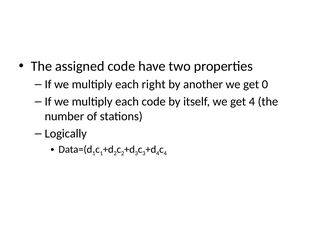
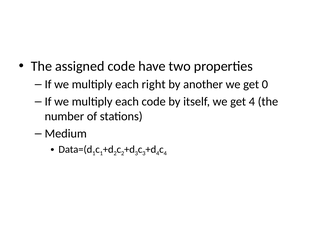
Logically: Logically -> Medium
